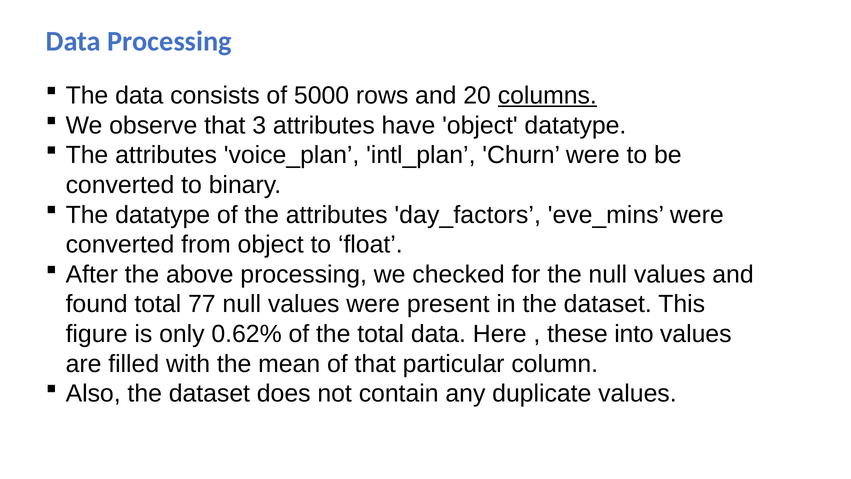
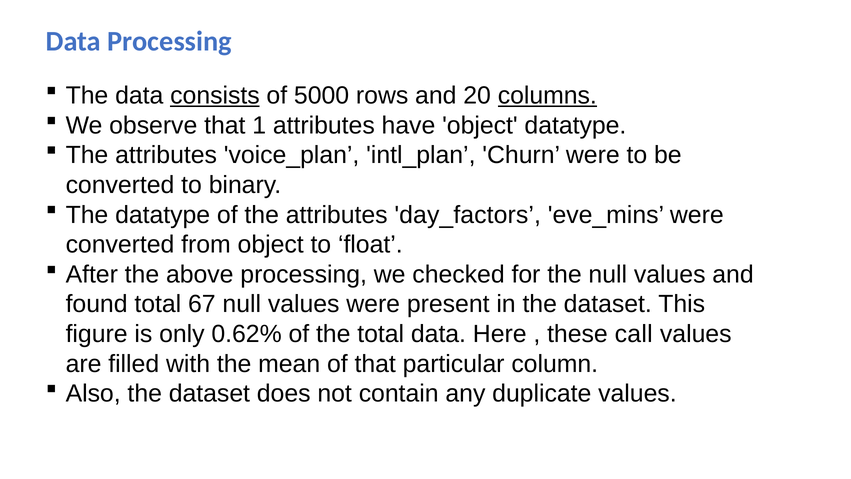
consists underline: none -> present
3: 3 -> 1
77: 77 -> 67
into: into -> call
